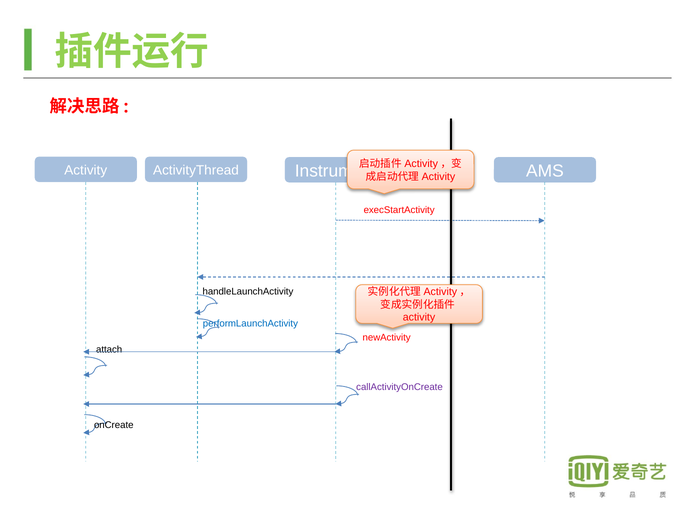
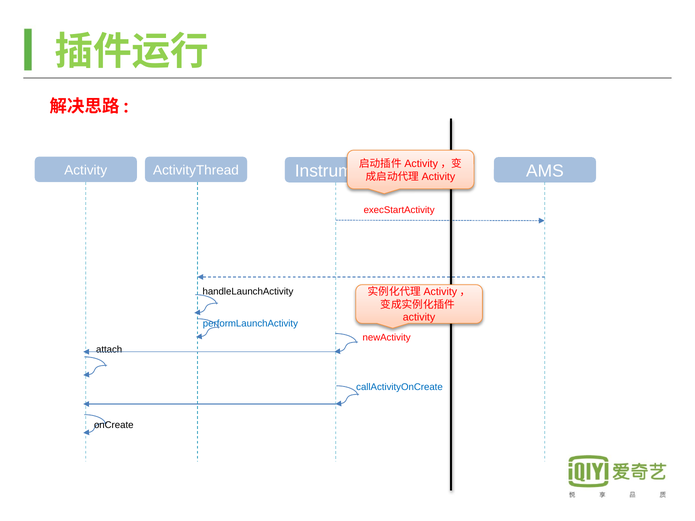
callActivityOnCreate colour: purple -> blue
